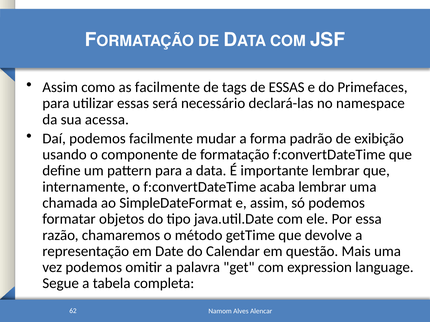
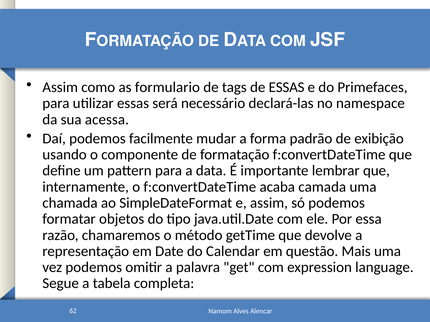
as facilmente: facilmente -> formulario
acaba lembrar: lembrar -> camada
